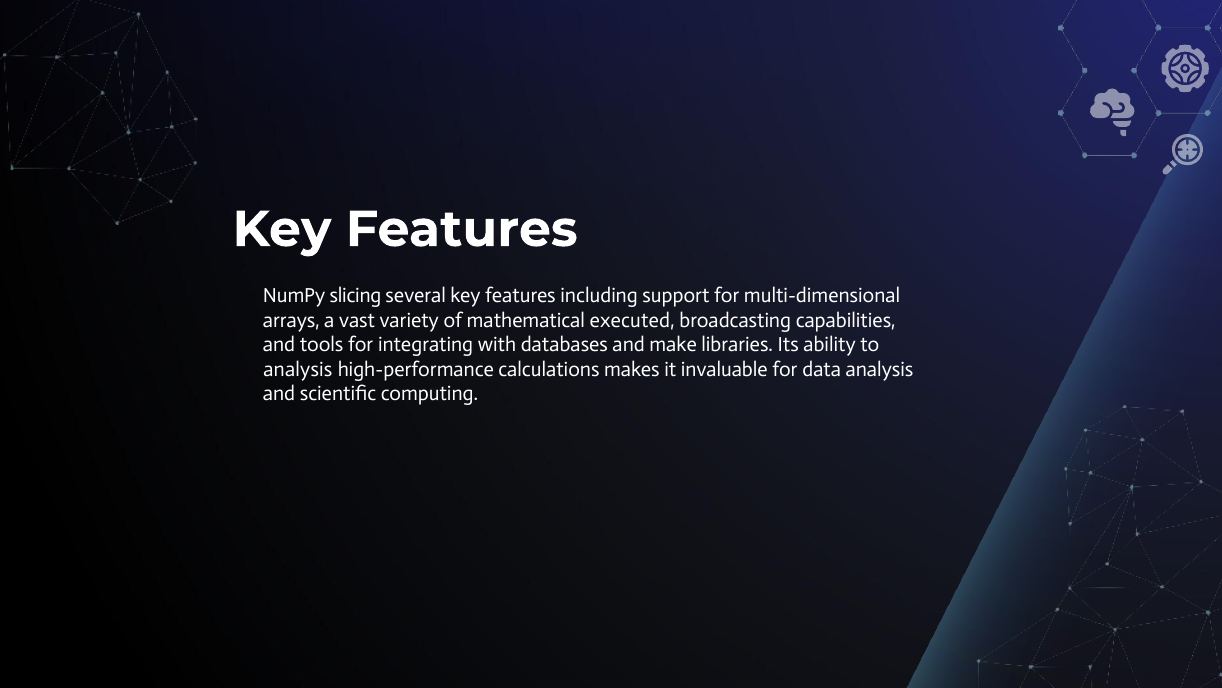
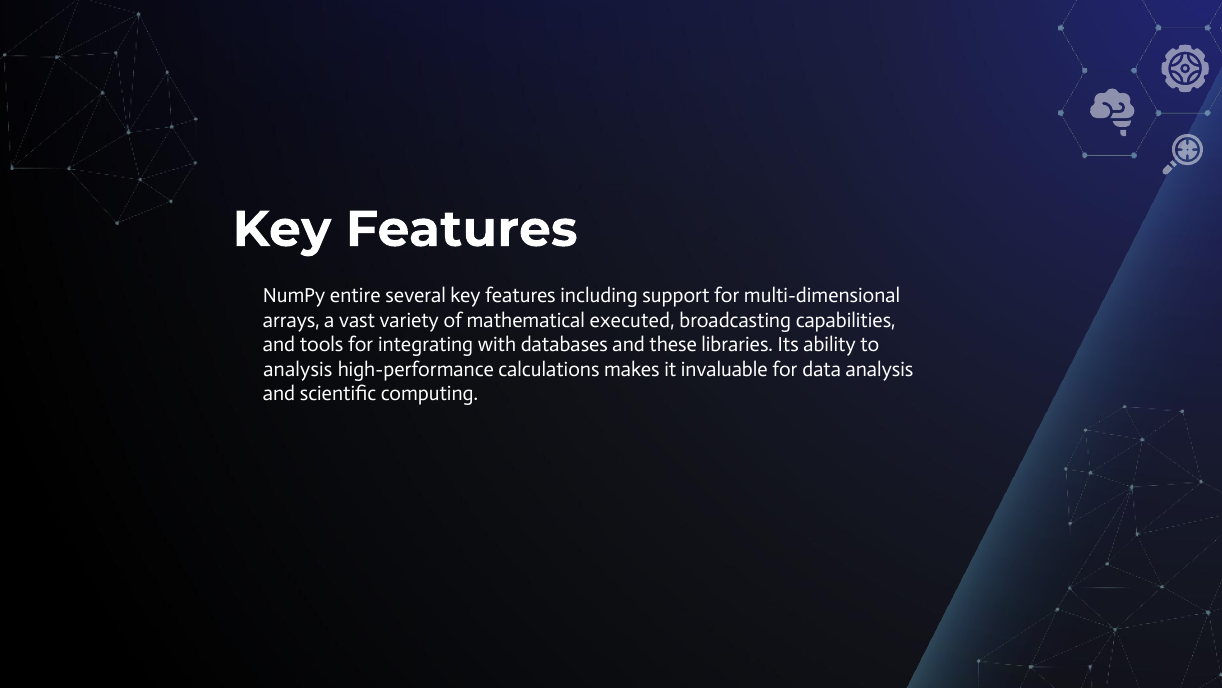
slicing: slicing -> entire
make: make -> these
